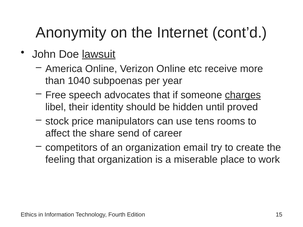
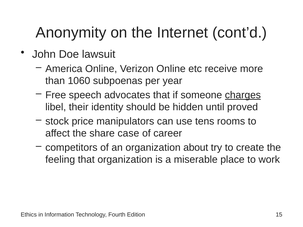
lawsuit underline: present -> none
1040: 1040 -> 1060
send: send -> case
email: email -> about
